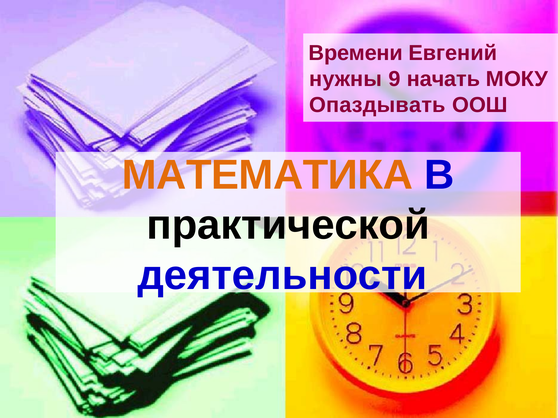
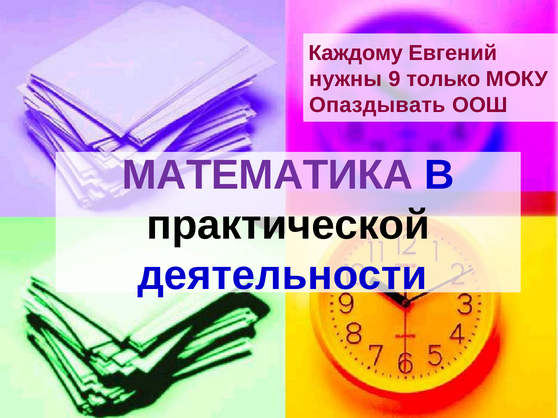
Времени: Времени -> Каждому
начать: начать -> только
МАТЕМАТИКА colour: orange -> purple
